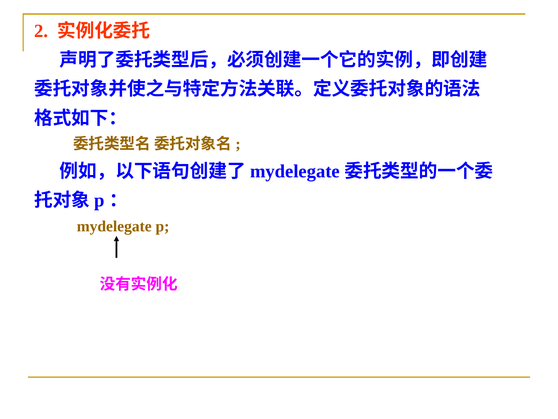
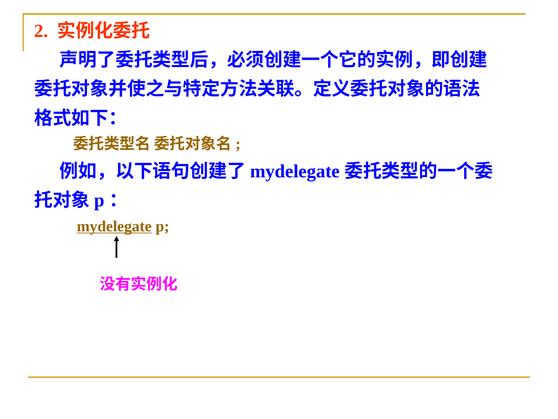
mydelegate underline: none -> present
